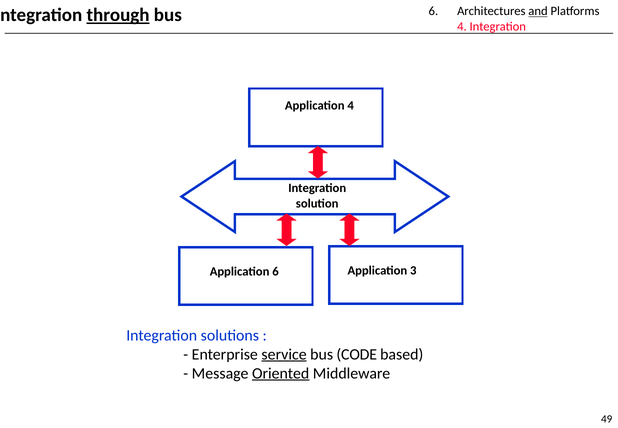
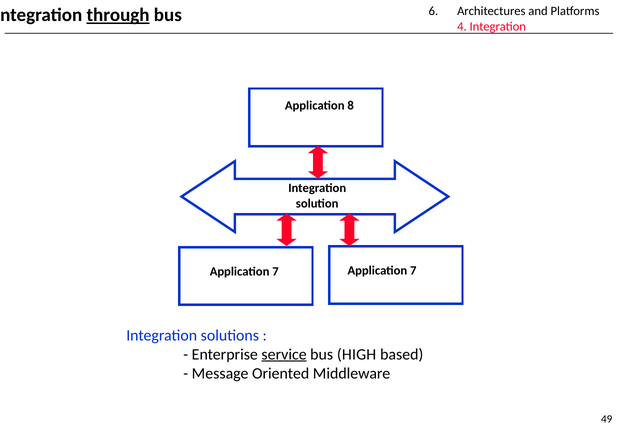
and underline: present -> none
Application 4: 4 -> 8
3 at (413, 271): 3 -> 7
6 at (275, 272): 6 -> 7
CODE: CODE -> HIGH
Oriented underline: present -> none
